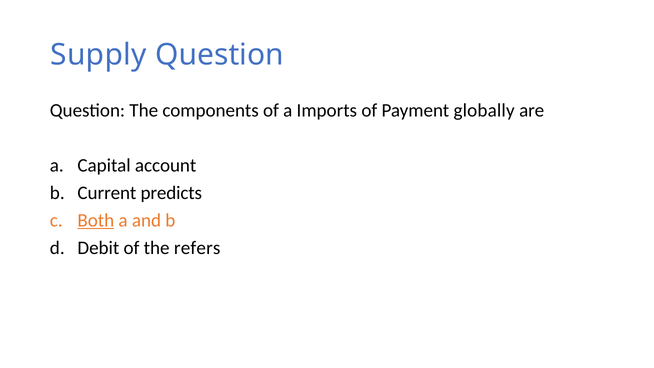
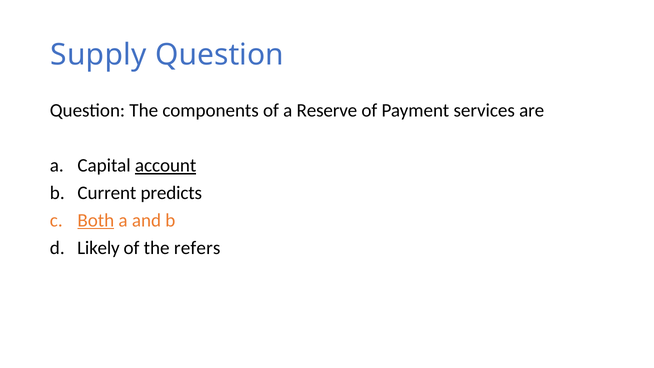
Imports: Imports -> Reserve
globally: globally -> services
account underline: none -> present
Debit: Debit -> Likely
